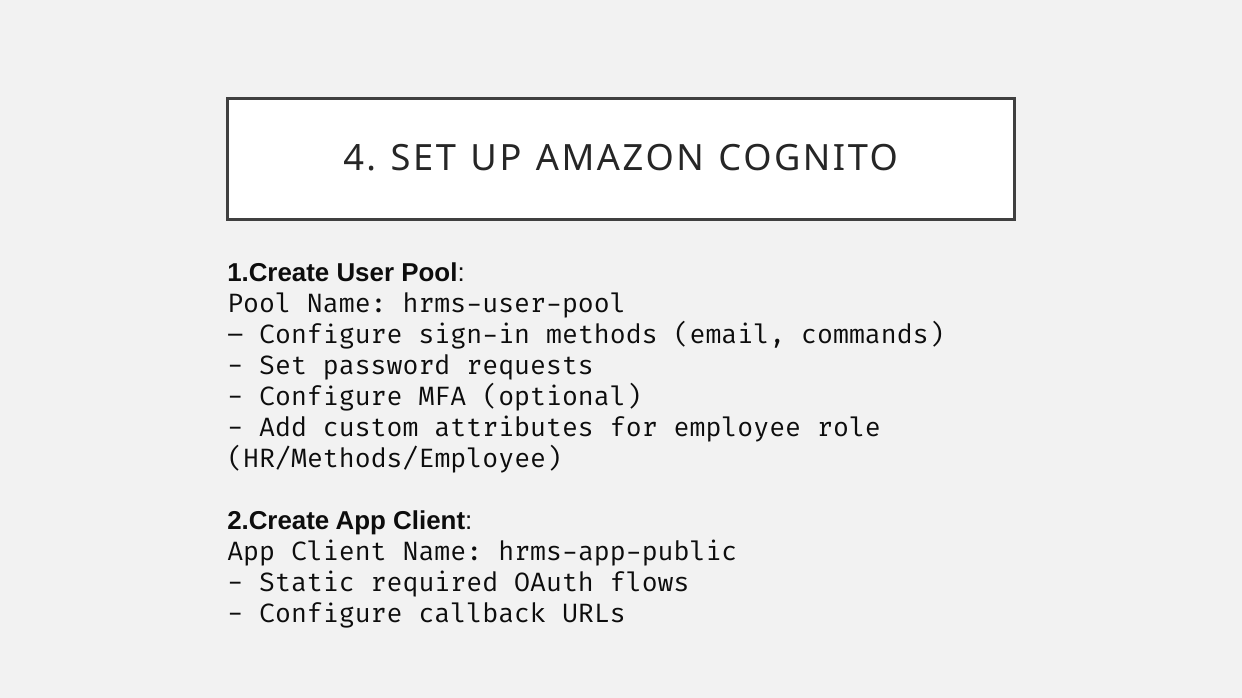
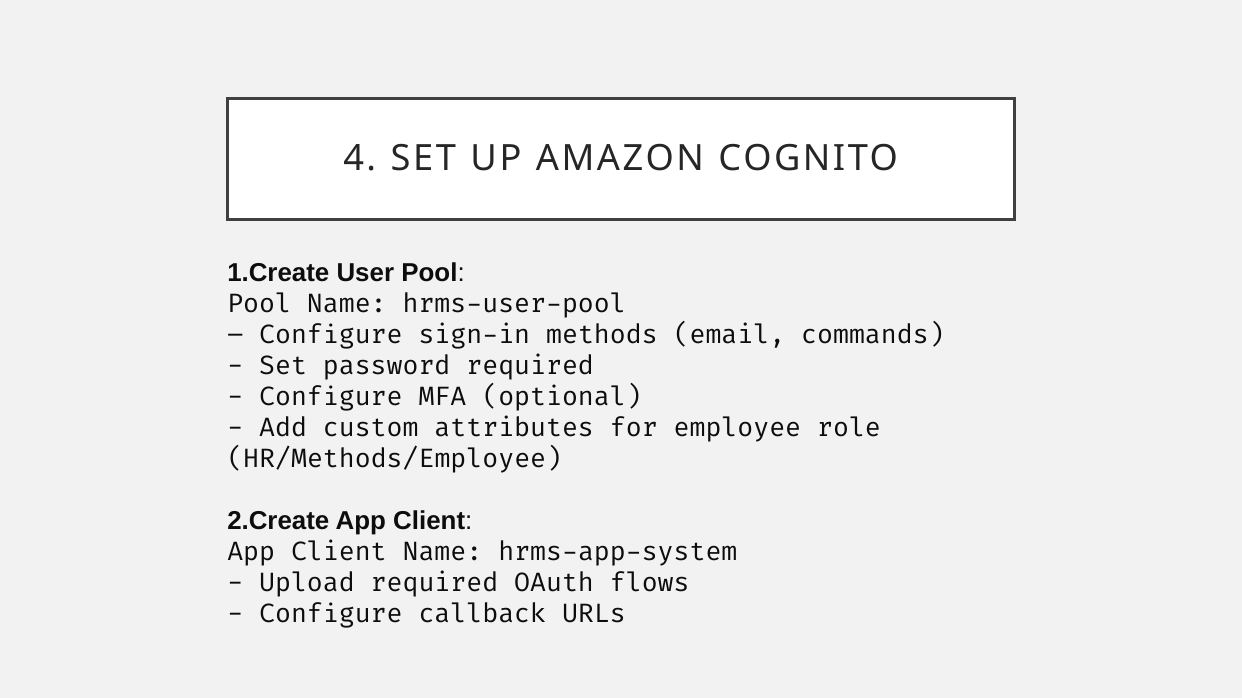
password requests: requests -> required
hrms-app-public: hrms-app-public -> hrms-app-system
Static: Static -> Upload
